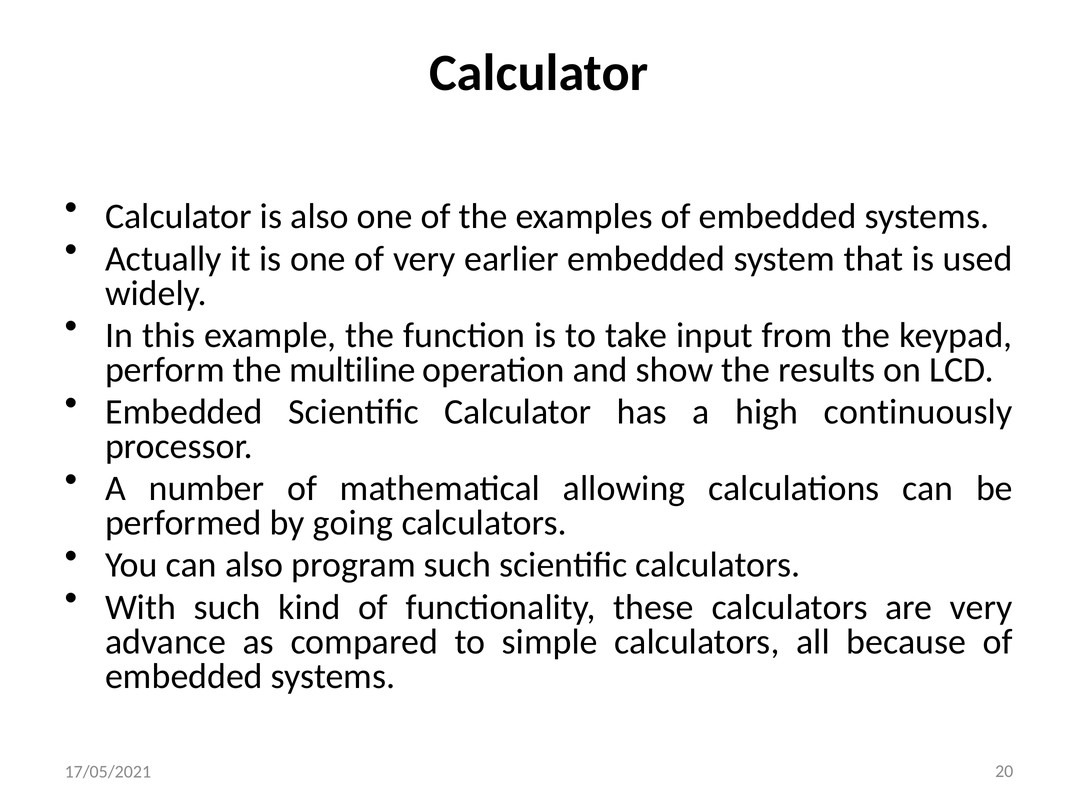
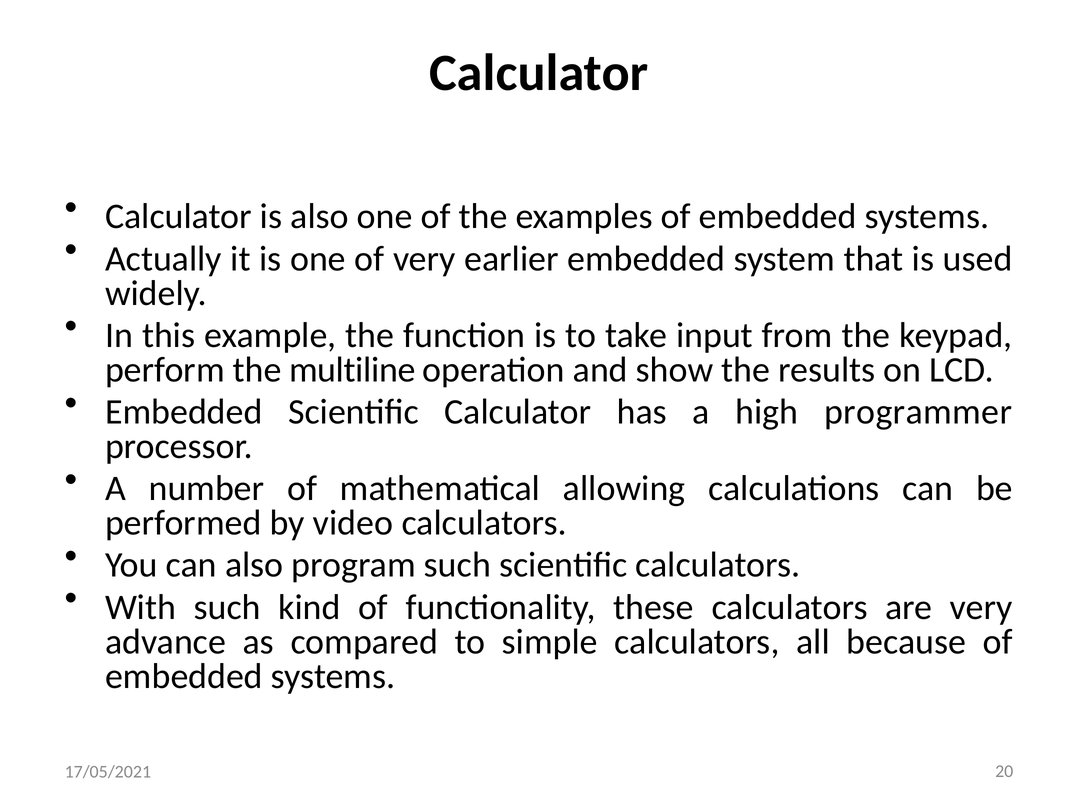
continuously: continuously -> programmer
going: going -> video
